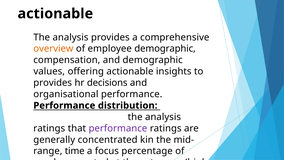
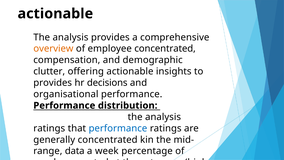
employee demographic: demographic -> concentrated
values: values -> clutter
performance at (118, 128) colour: purple -> blue
time: time -> data
focus: focus -> week
